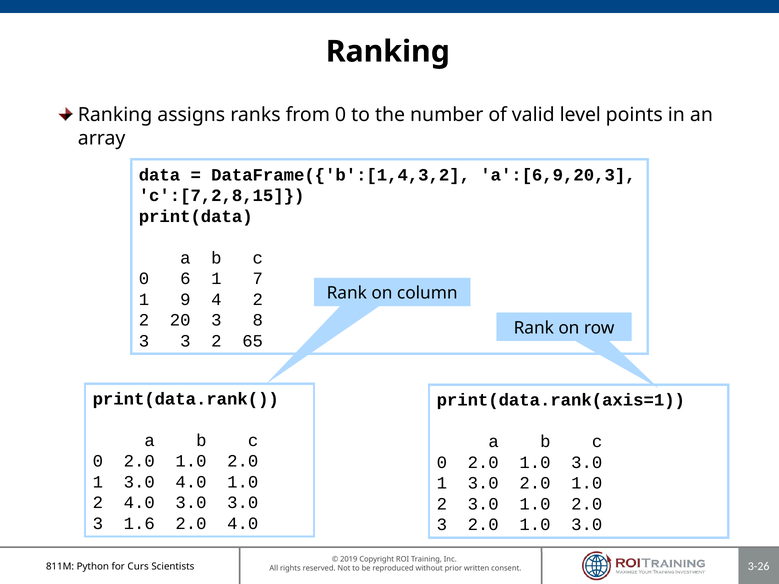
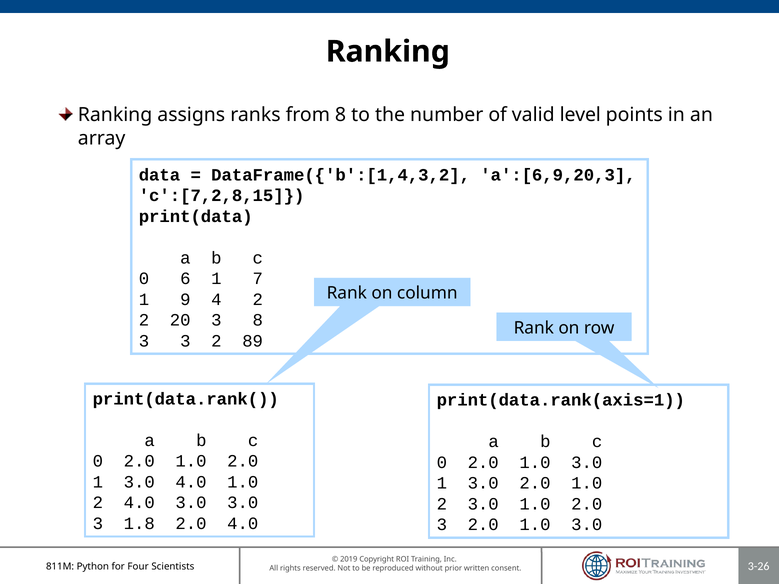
from 0: 0 -> 8
65: 65 -> 89
1.6: 1.6 -> 1.8
Curs: Curs -> Four
